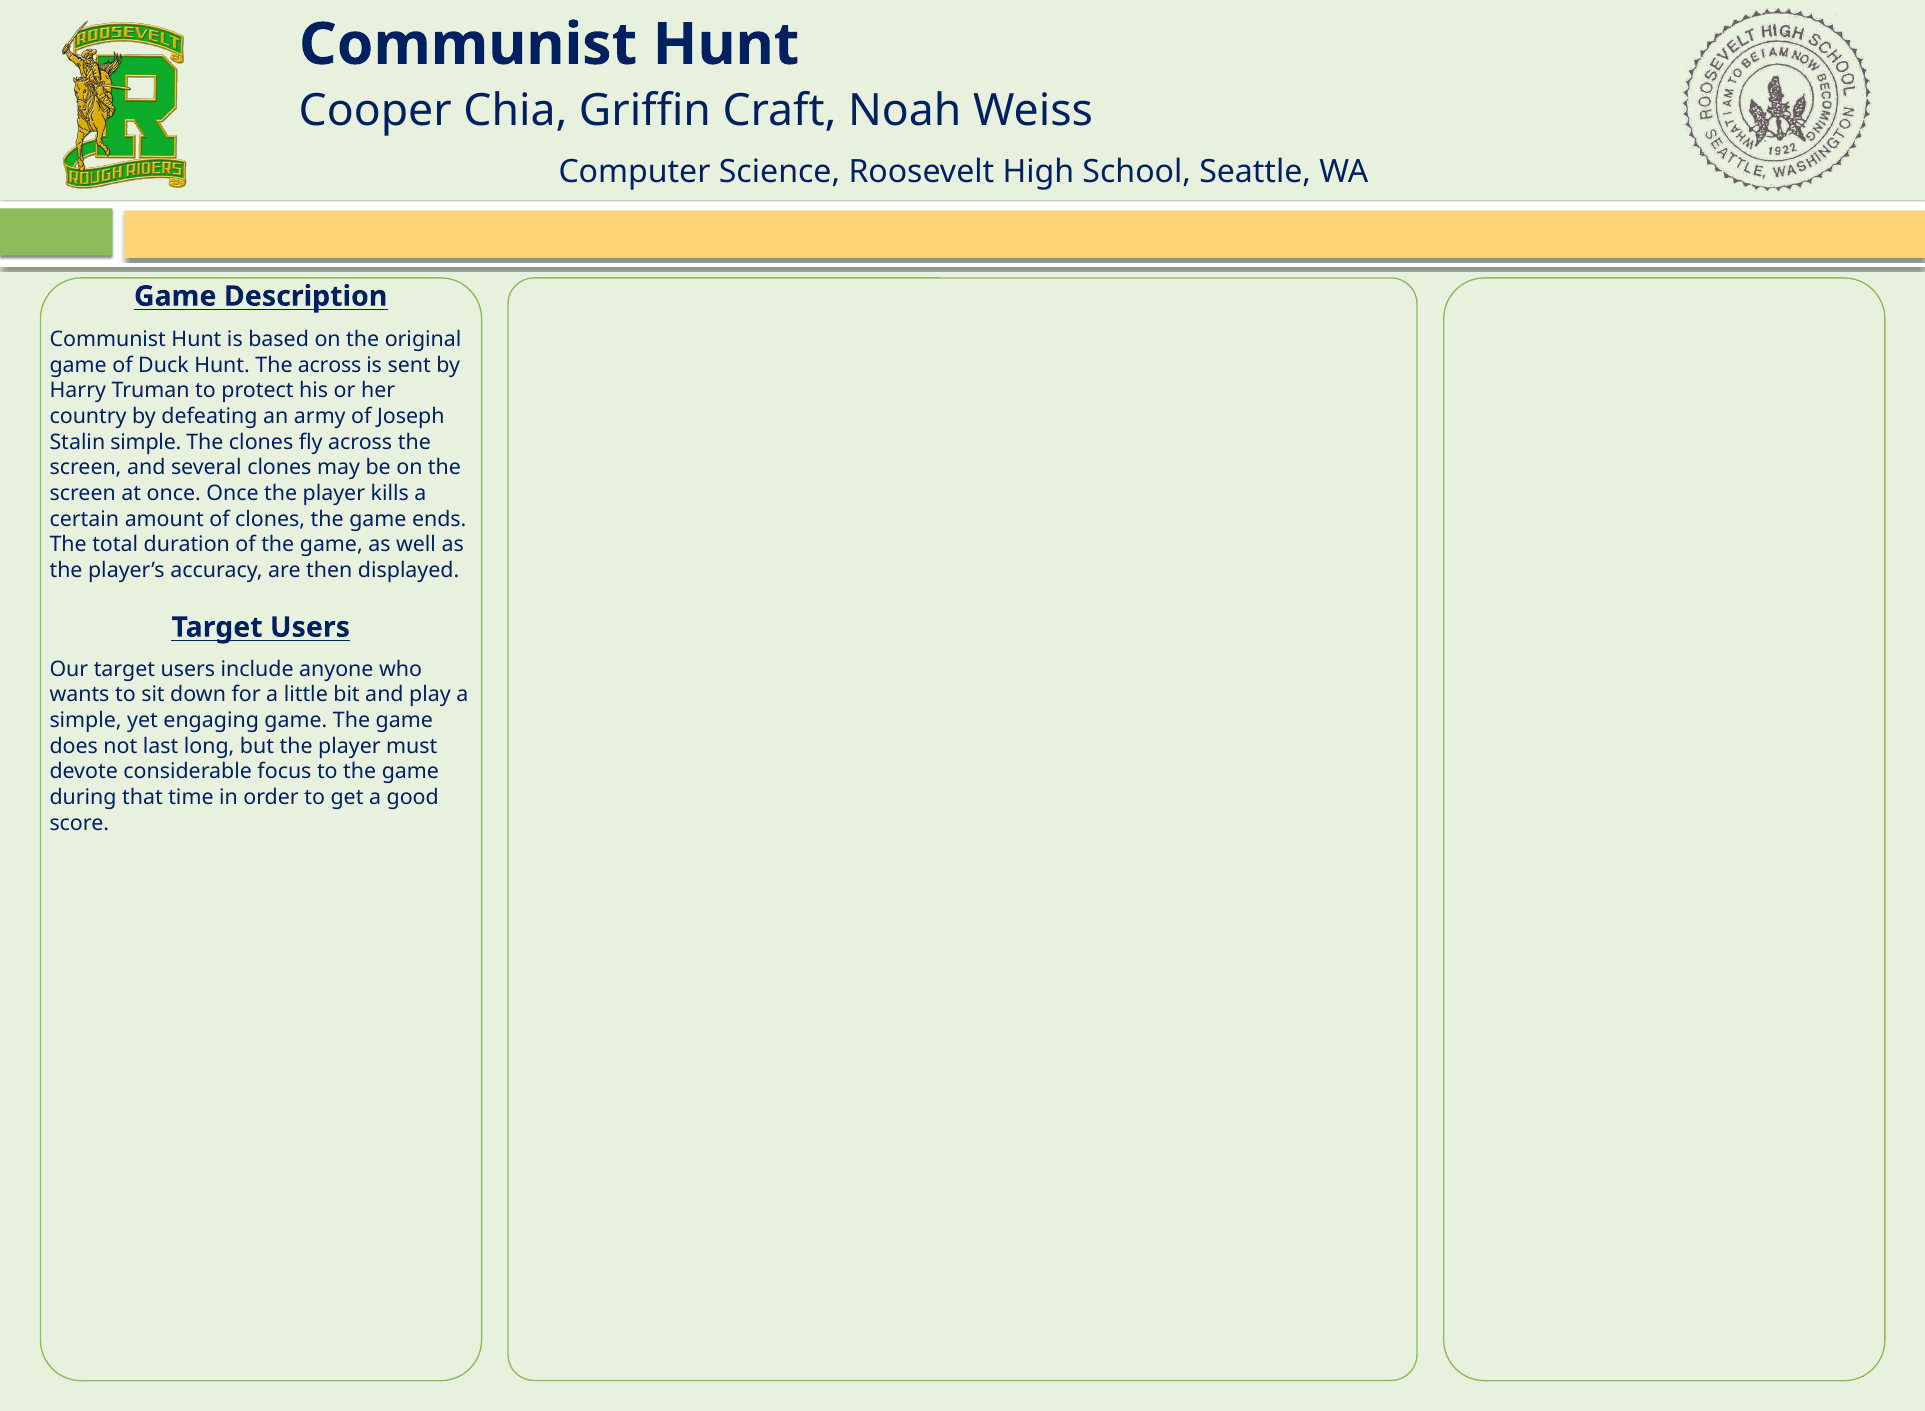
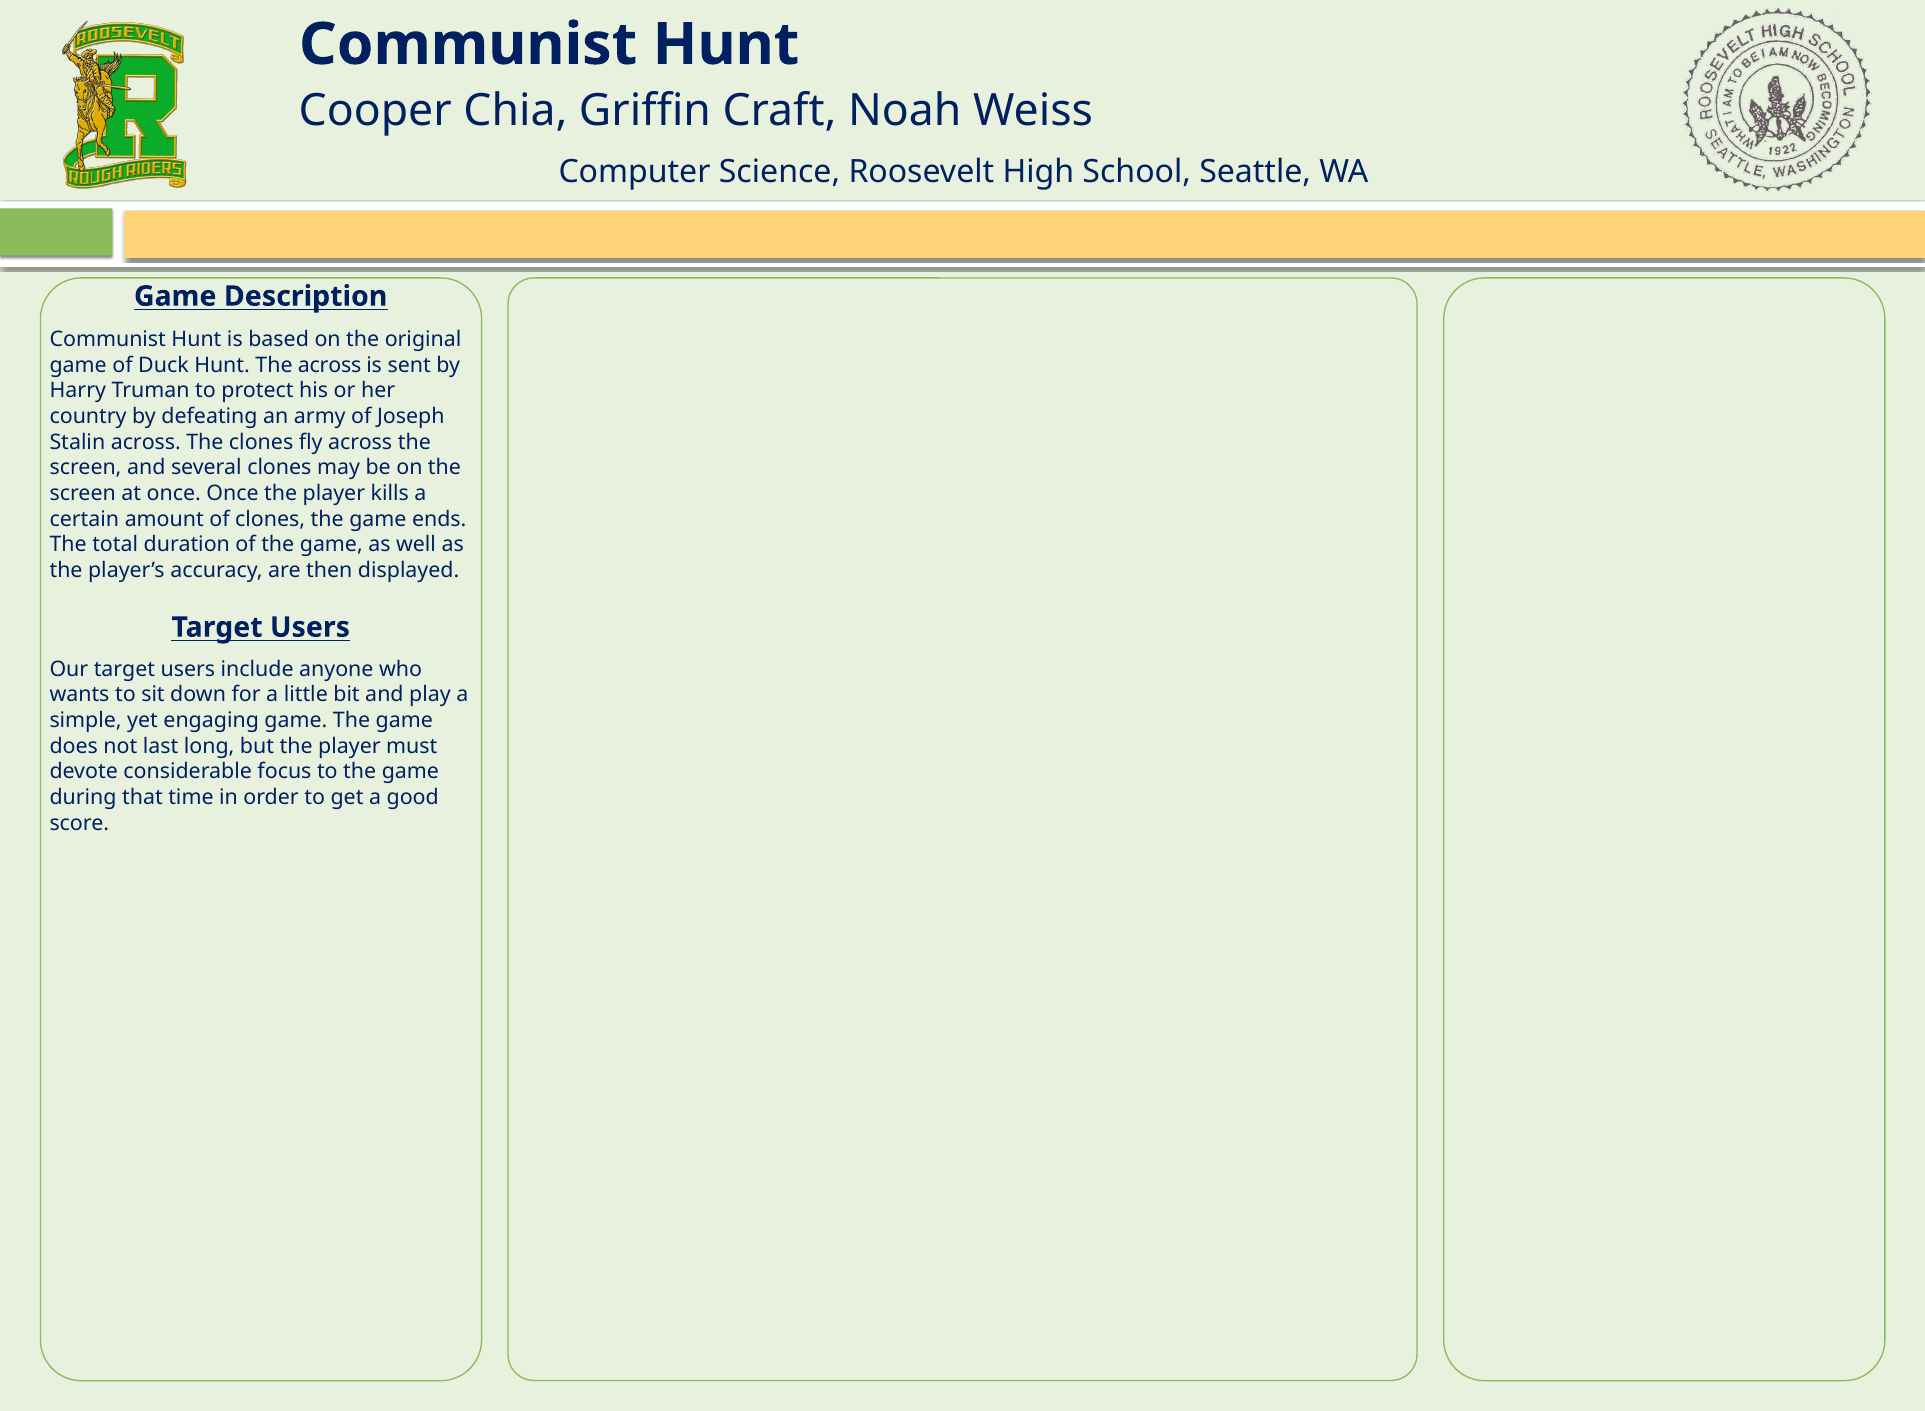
Stalin simple: simple -> across
